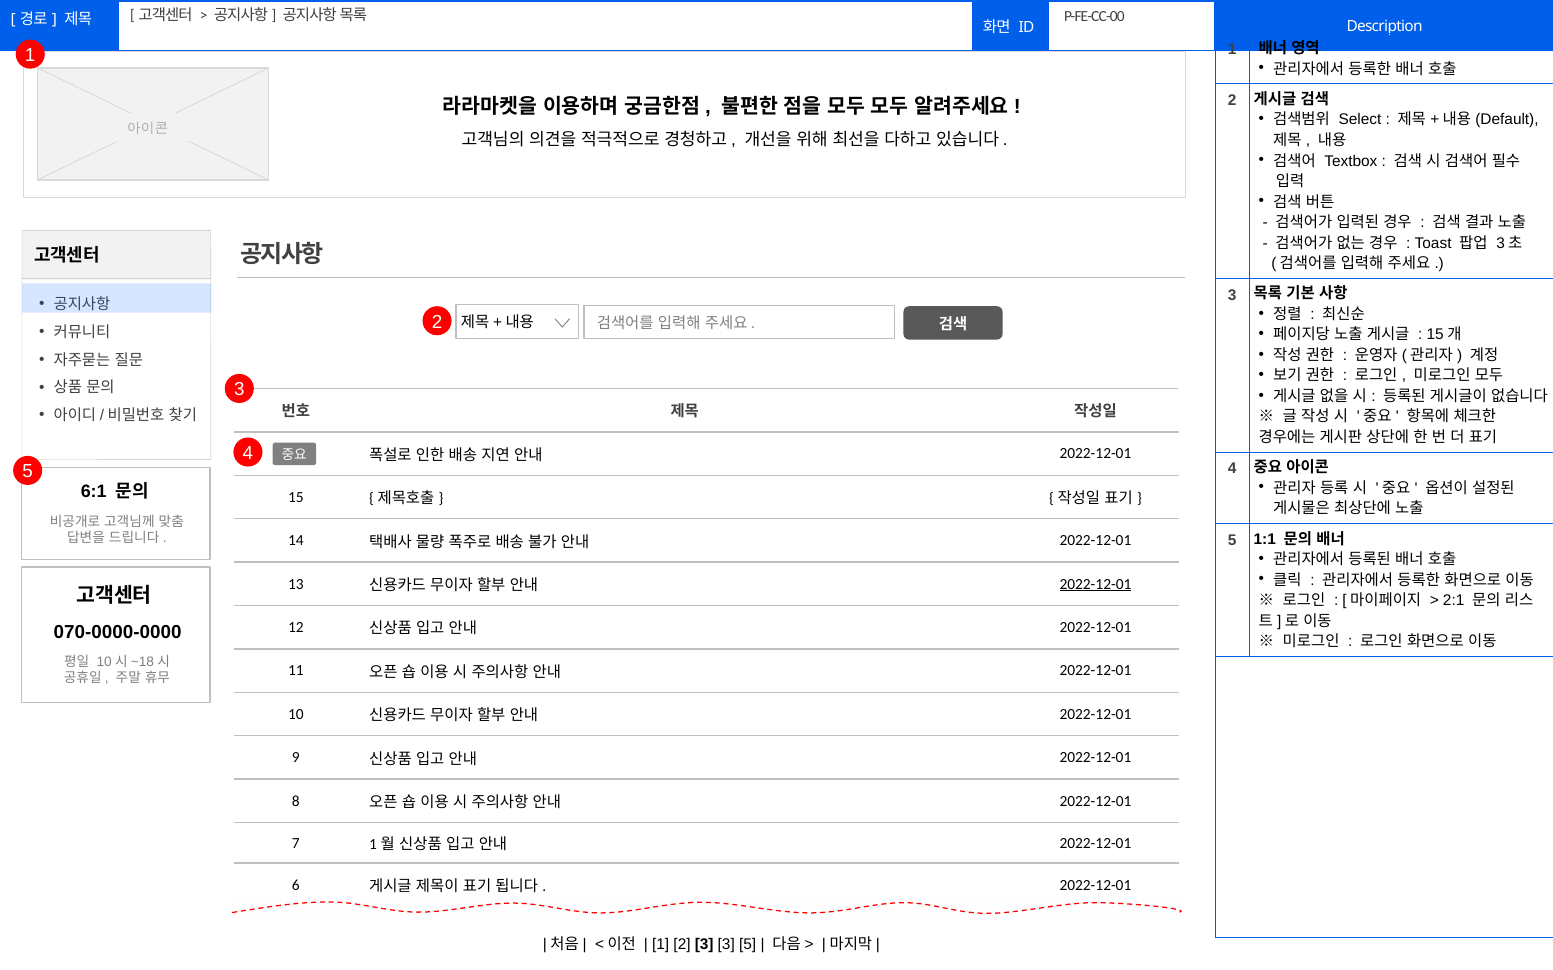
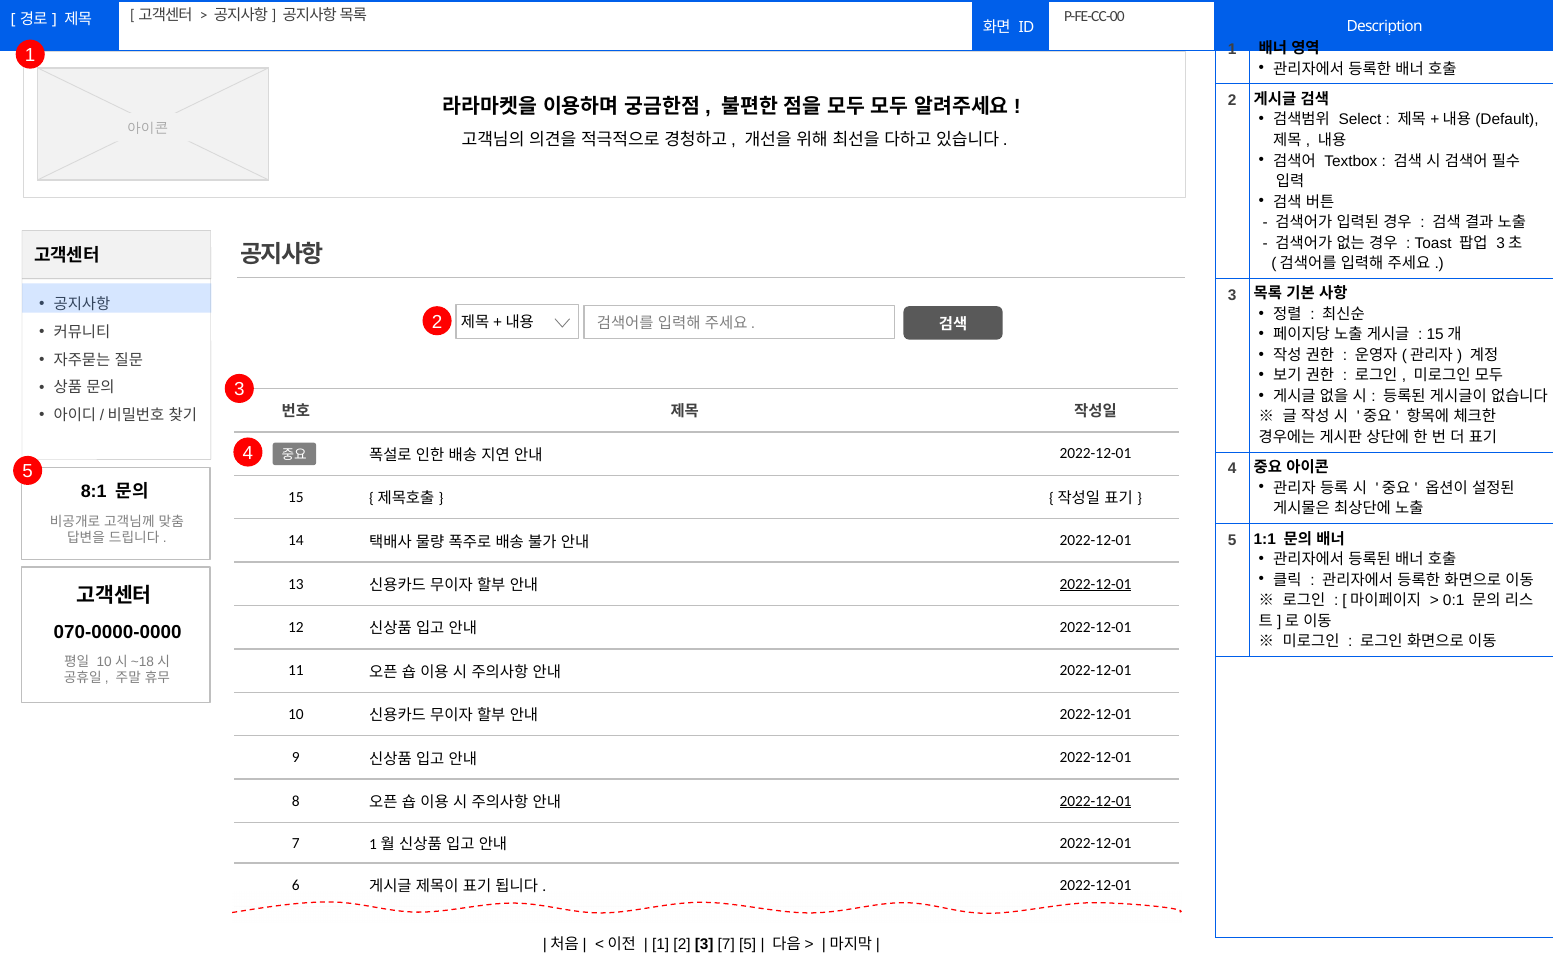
6:1: 6:1 -> 8:1
2:1: 2:1 -> 0:1
2022-12-01 at (1095, 801) underline: none -> present
3 3: 3 -> 7
